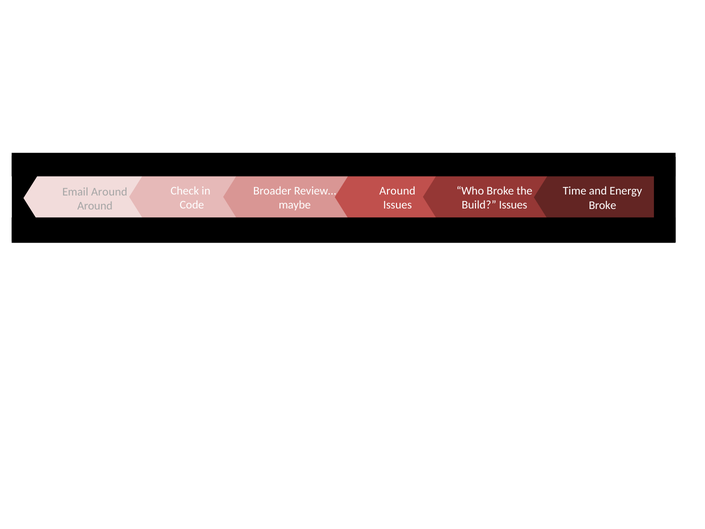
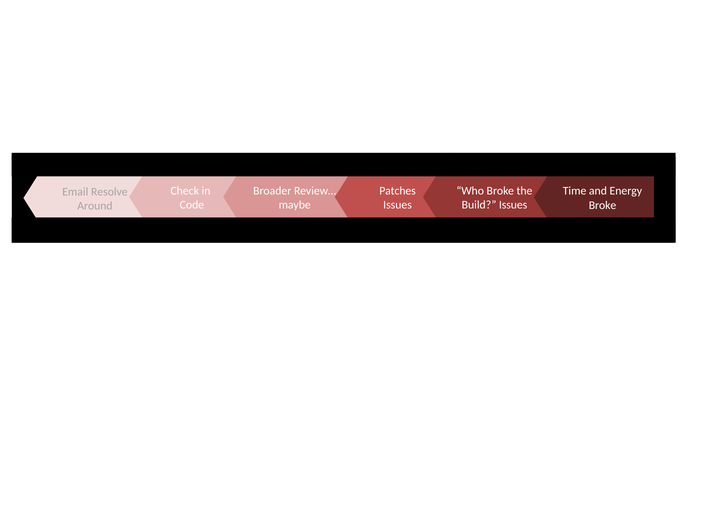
Around at (397, 191): Around -> Patches
Email Around: Around -> Resolve
